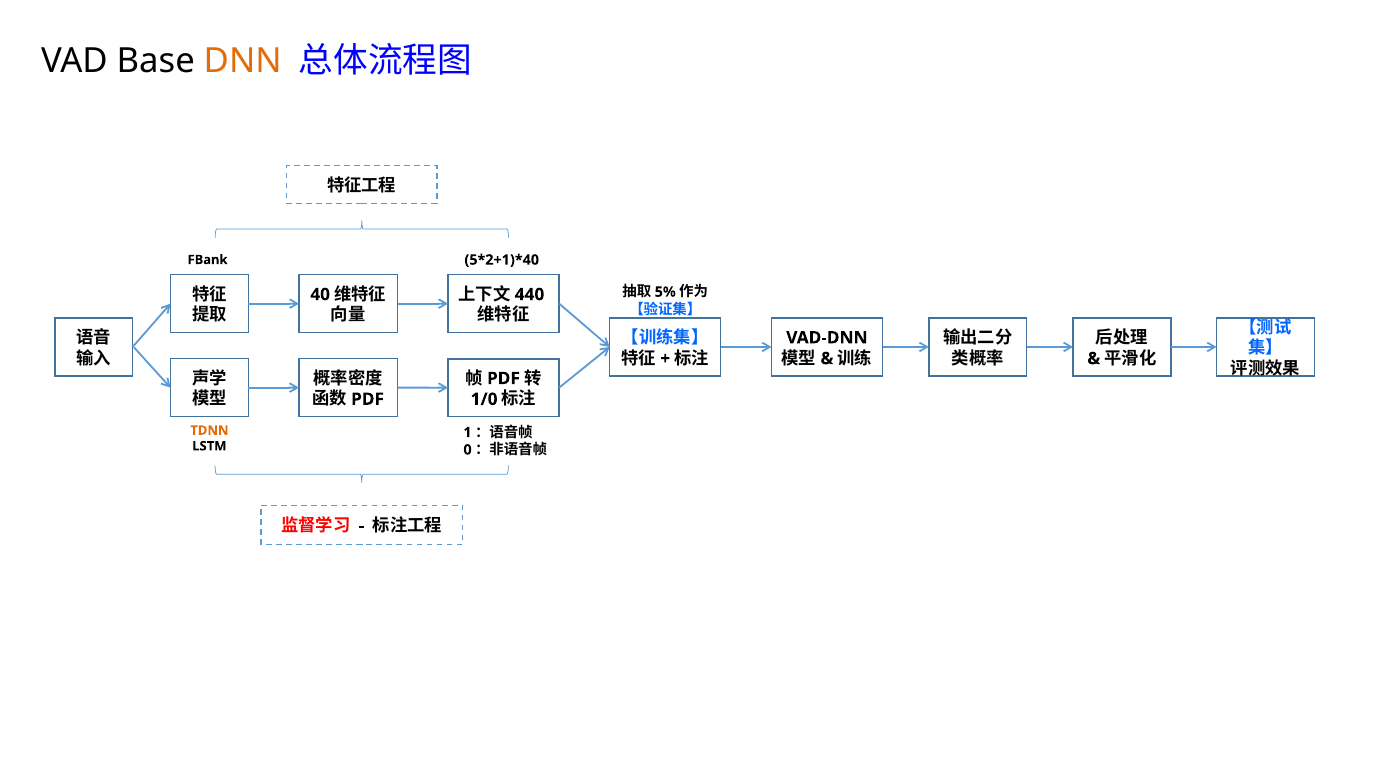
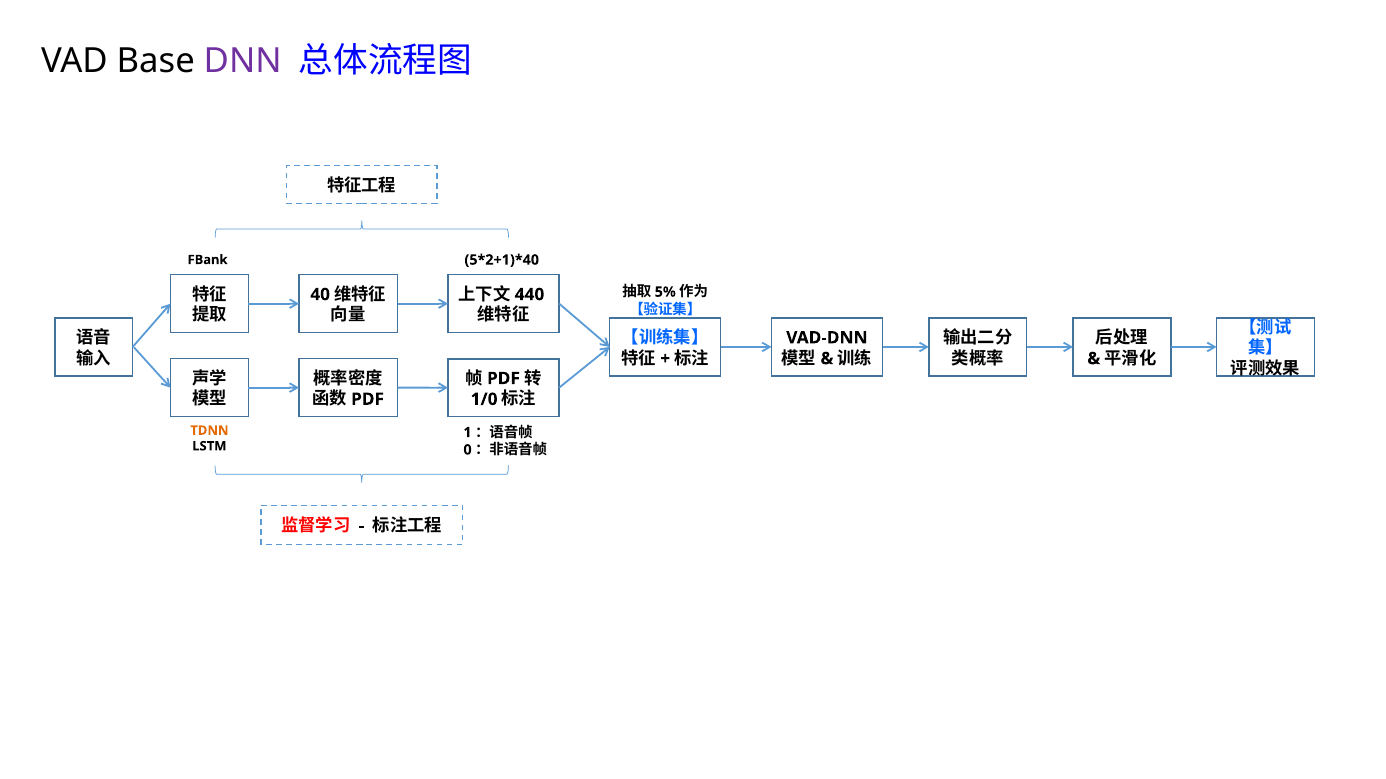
DNN colour: orange -> purple
